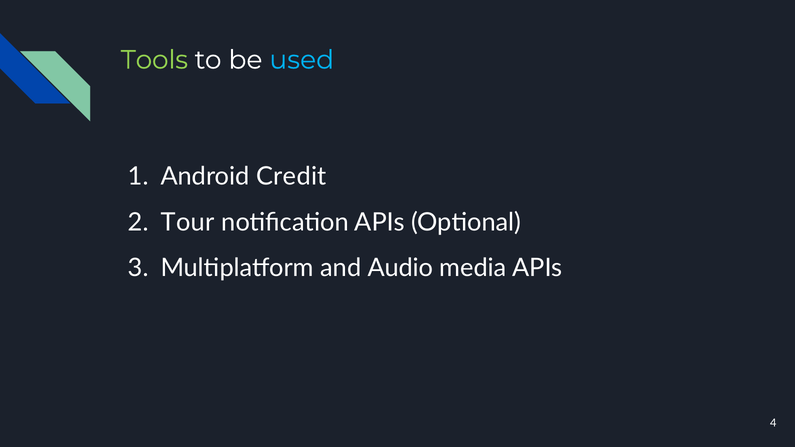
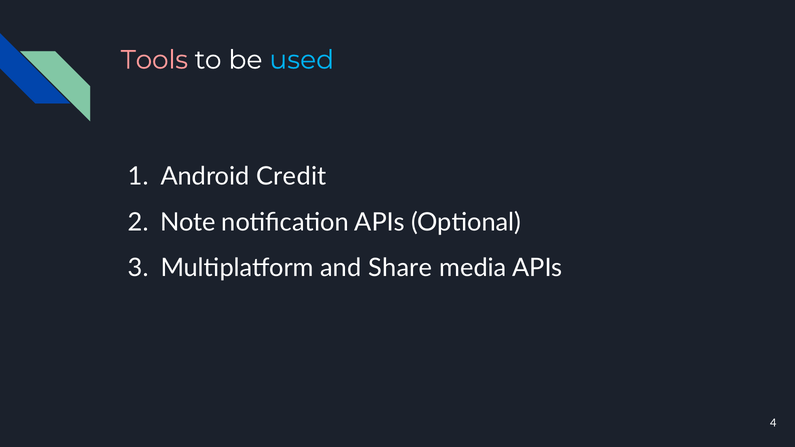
Tools colour: light green -> pink
Tour: Tour -> Note
Audio: Audio -> Share
